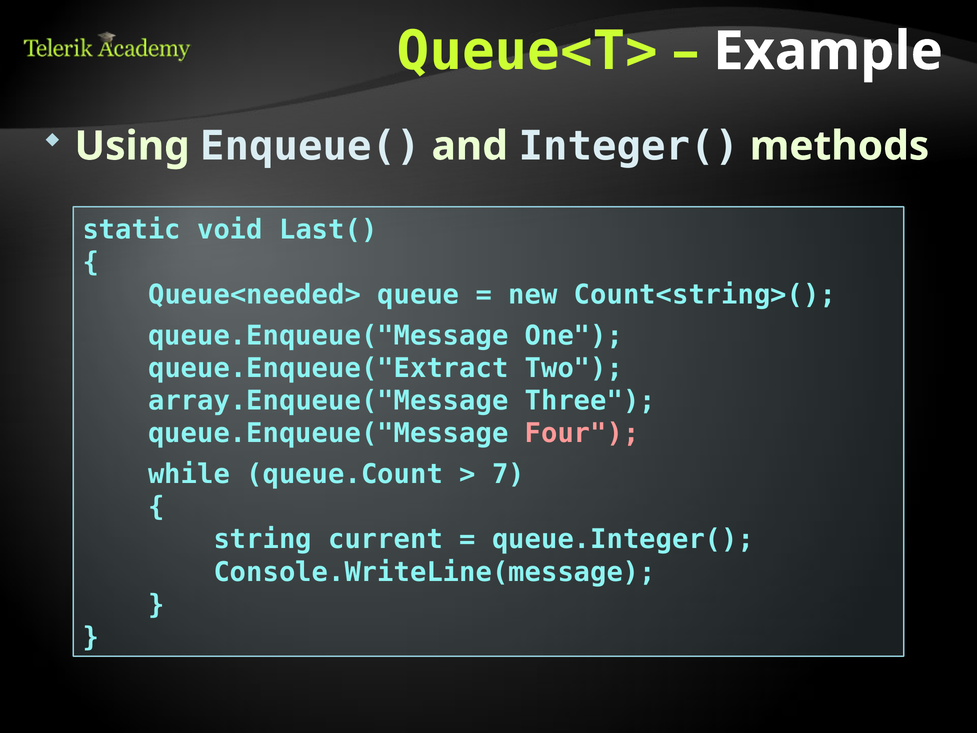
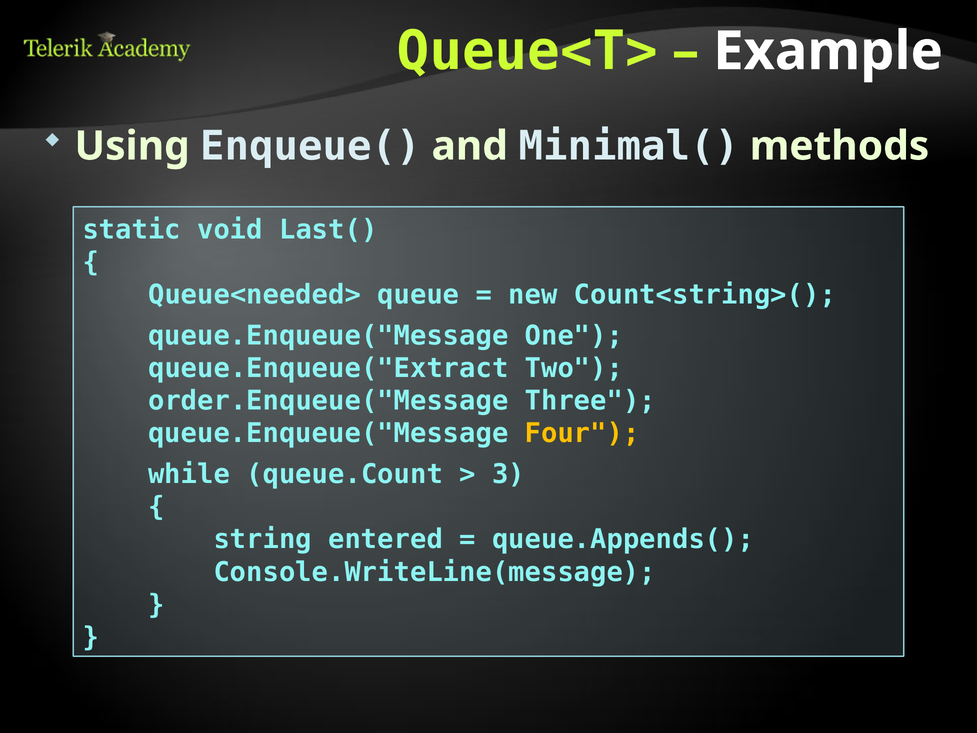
Integer(: Integer( -> Minimal(
array.Enqueue("Message: array.Enqueue("Message -> order.Enqueue("Message
Four colour: pink -> yellow
7: 7 -> 3
current: current -> entered
queue.Integer(: queue.Integer( -> queue.Appends(
